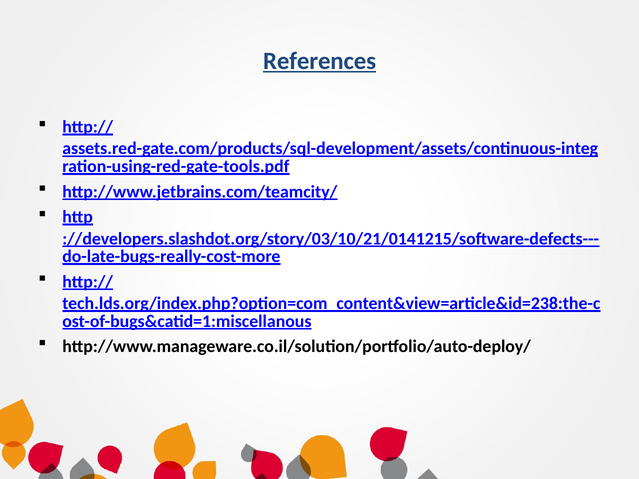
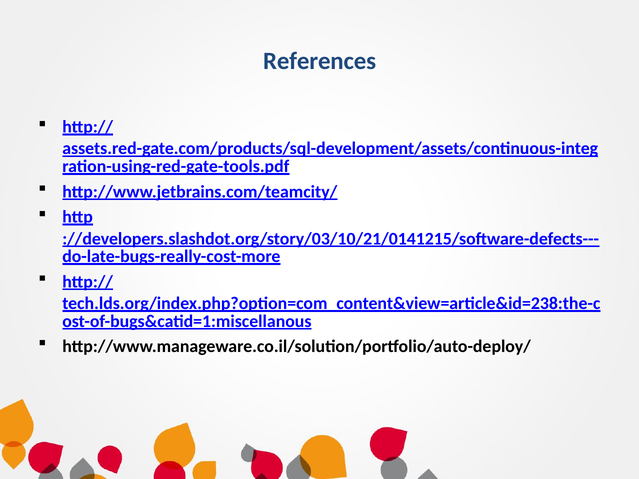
References underline: present -> none
